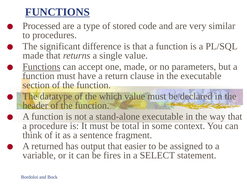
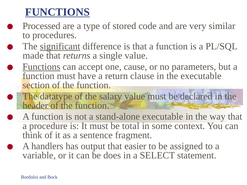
significant underline: none -> present
one made: made -> cause
which: which -> salary
returned: returned -> handlers
fires: fires -> does
